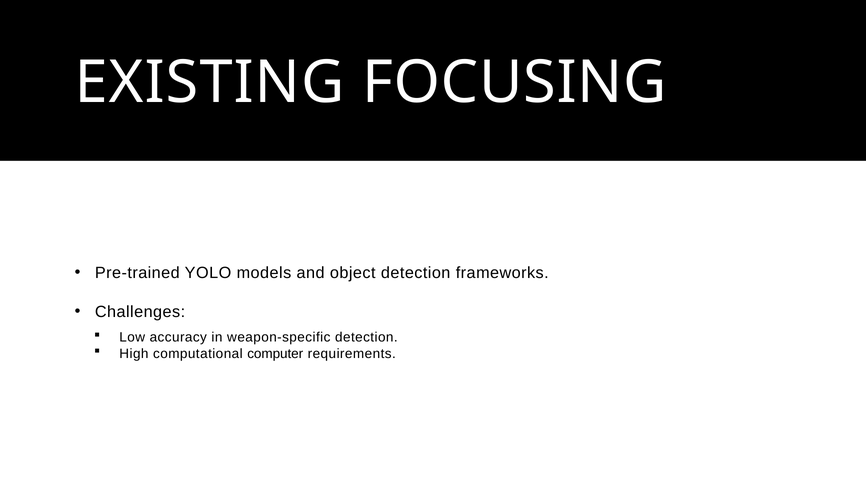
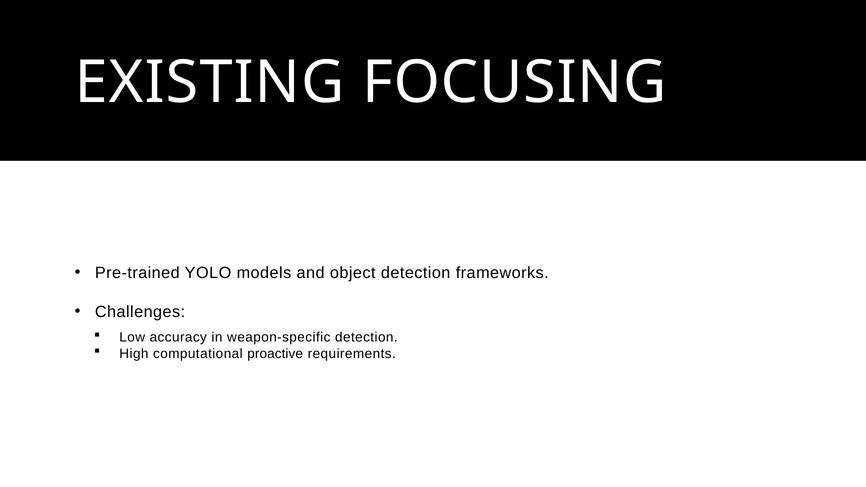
computer: computer -> proactive
